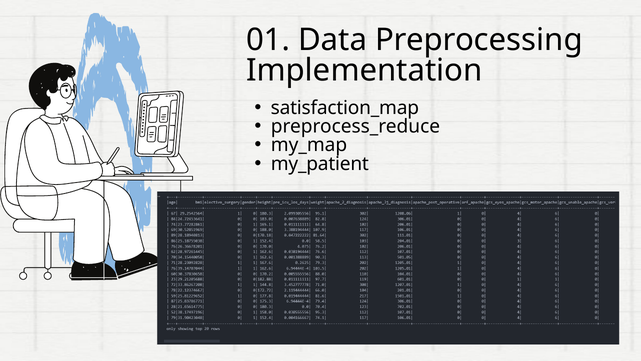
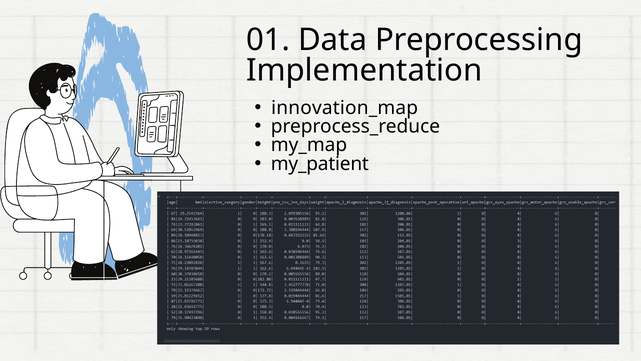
satisfaction_map: satisfaction_map -> innovation_map
